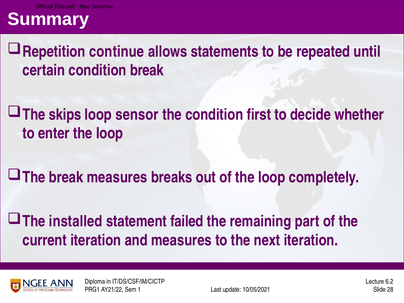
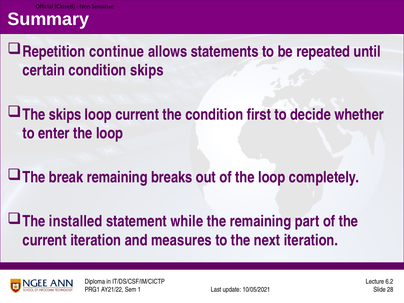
condition break: break -> skips
loop sensor: sensor -> current
break measures: measures -> remaining
failed: failed -> while
